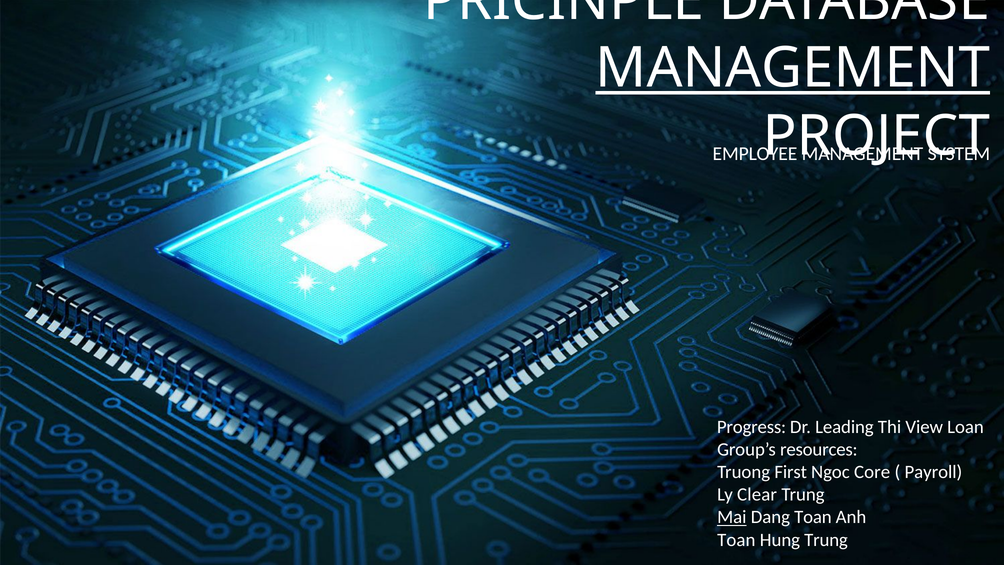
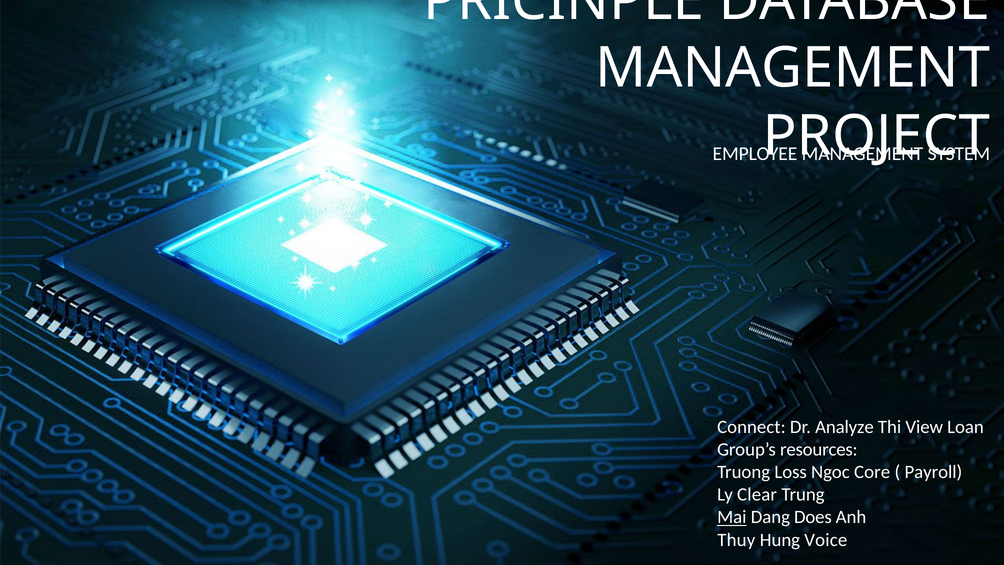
MANAGEMENT at (793, 68) underline: present -> none
Progress: Progress -> Connect
Leading: Leading -> Analyze
First: First -> Loss
Dang Toan: Toan -> Does
Toan at (736, 540): Toan -> Thuy
Hung Trung: Trung -> Voice
